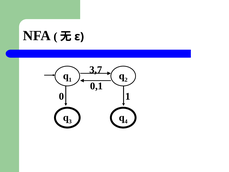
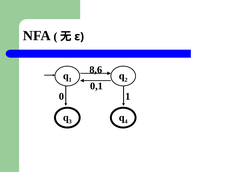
3,7: 3,7 -> 8,6
